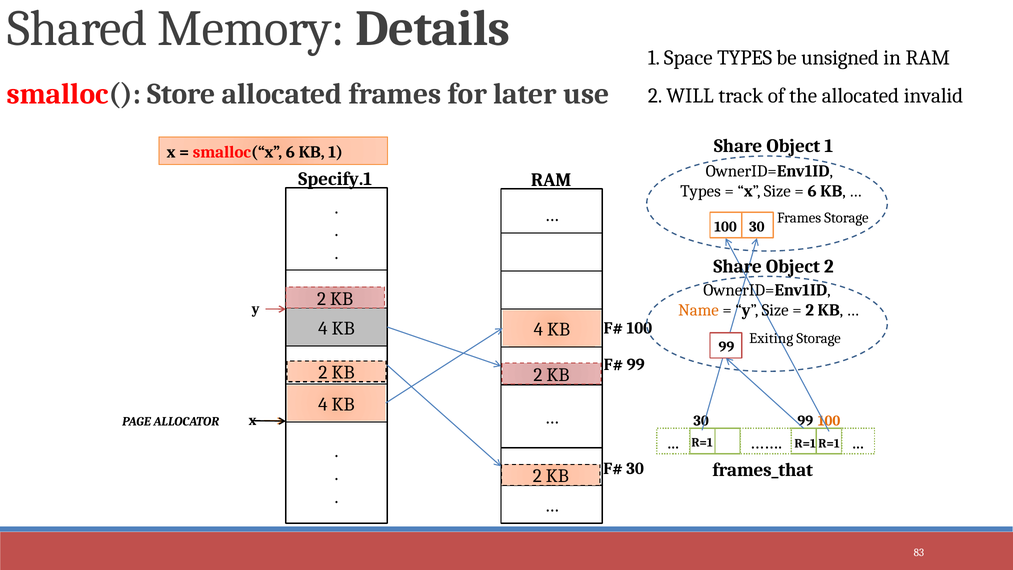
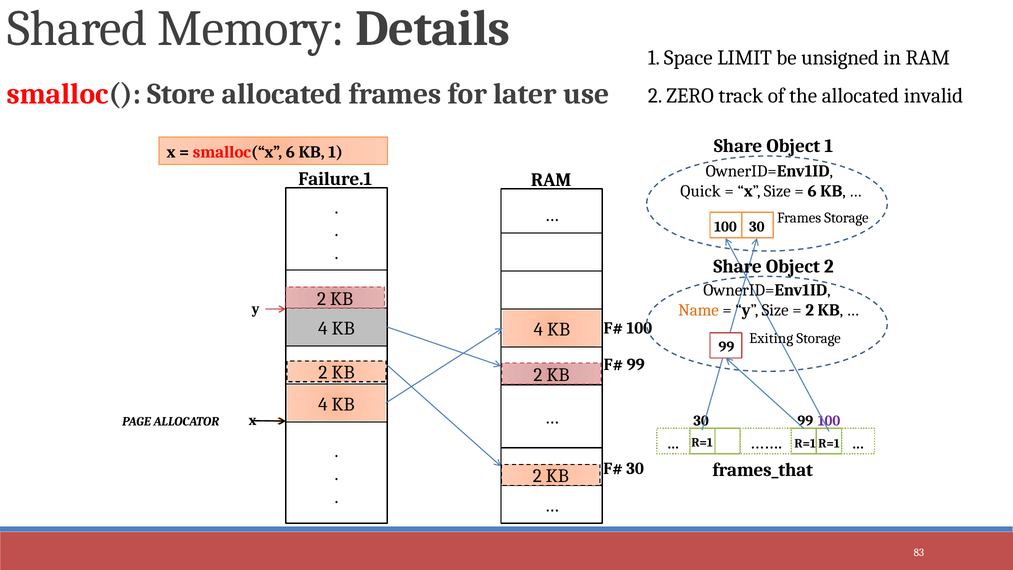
Space TYPES: TYPES -> LIMIT
WILL: WILL -> ZERO
Specify.1: Specify.1 -> Failure.1
Types at (701, 191): Types -> Quick
100 at (829, 421) colour: orange -> purple
